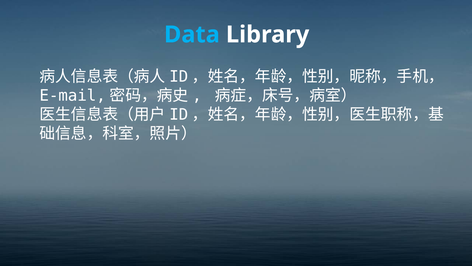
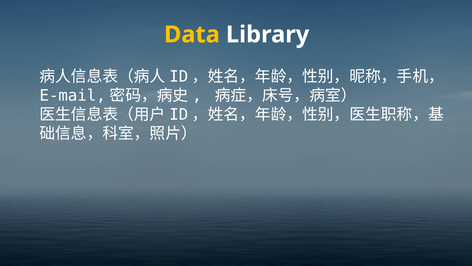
Data colour: light blue -> yellow
